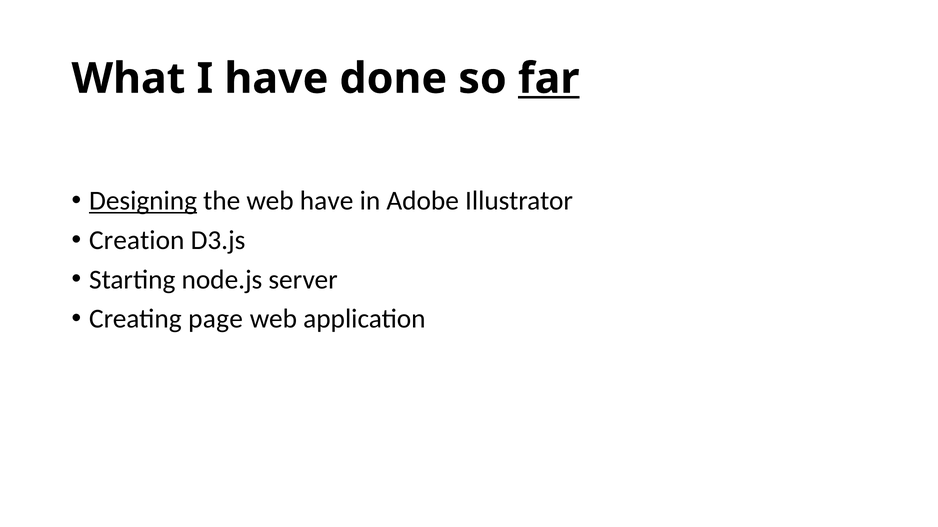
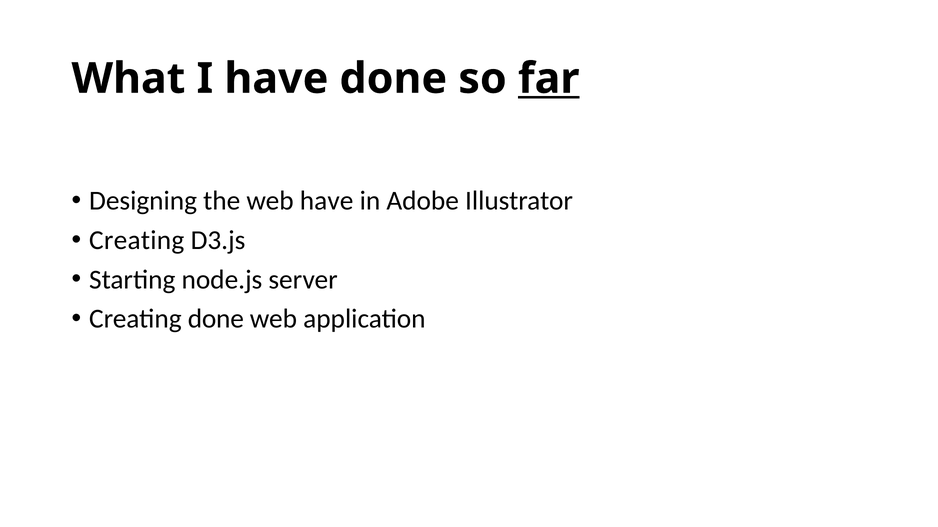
Designing underline: present -> none
Creation at (137, 241): Creation -> Creating
Creating page: page -> done
